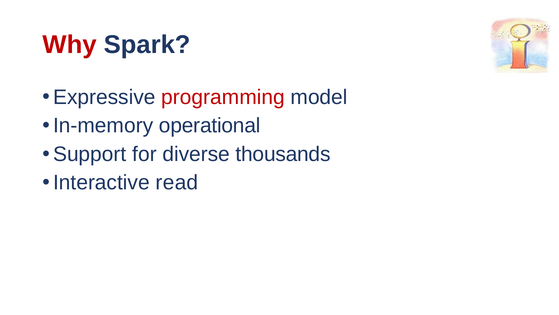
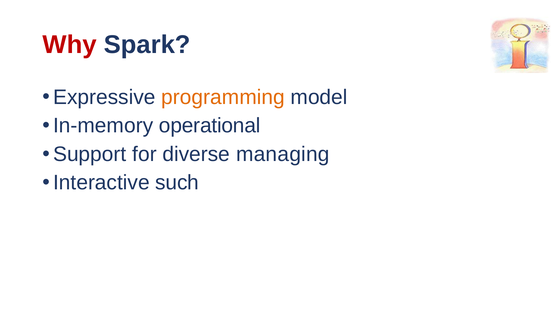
programming colour: red -> orange
thousands: thousands -> managing
read: read -> such
